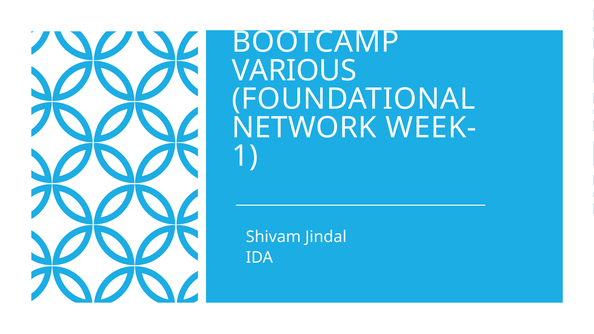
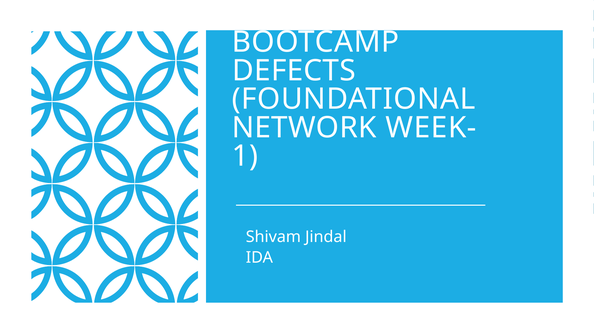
VARIOUS: VARIOUS -> DEFECTS
